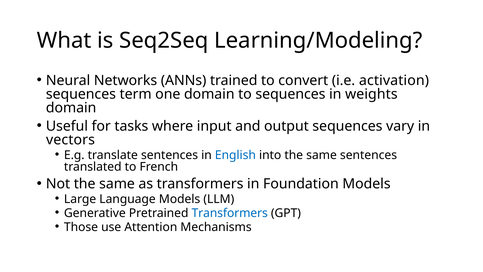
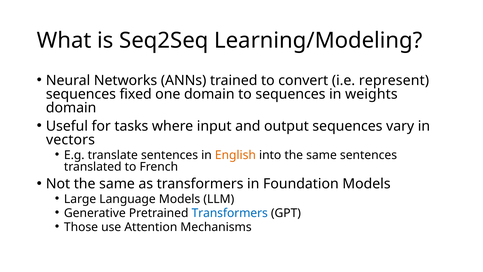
activation: activation -> represent
term: term -> fixed
English colour: blue -> orange
